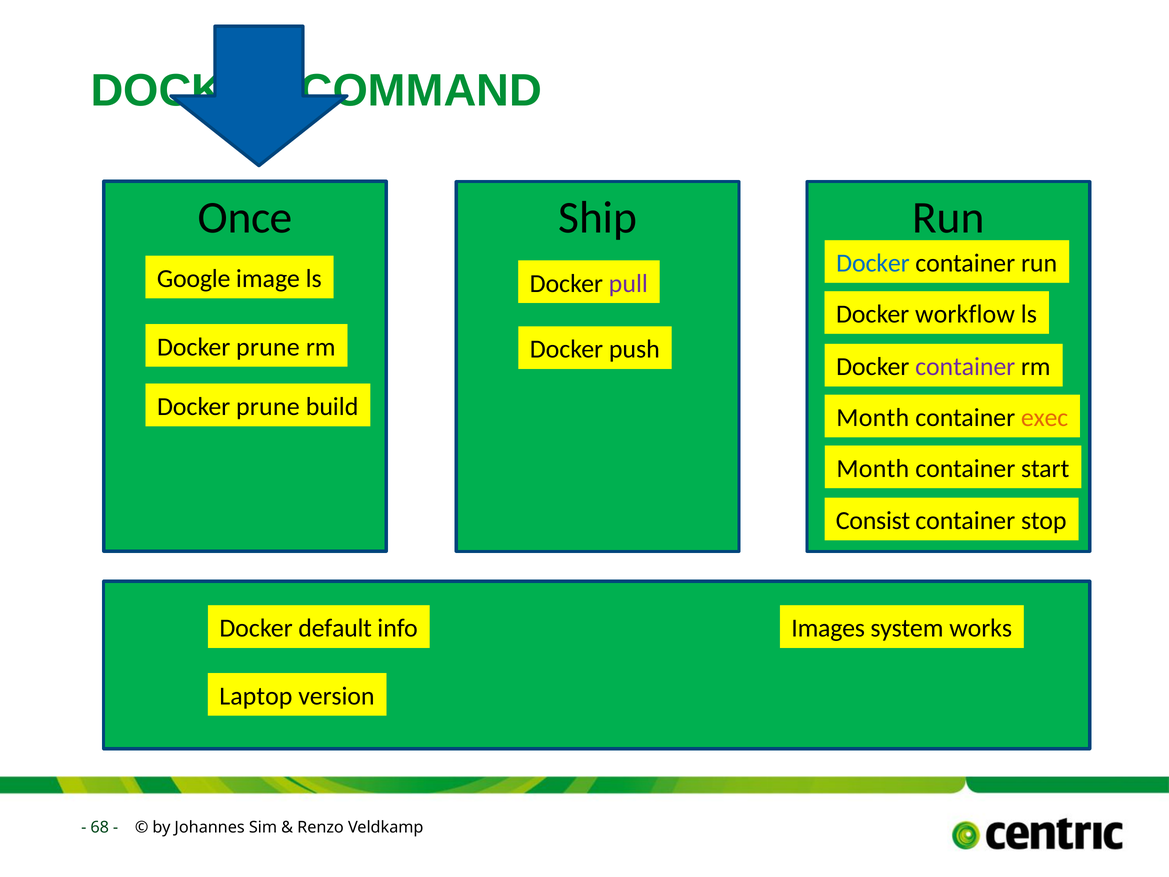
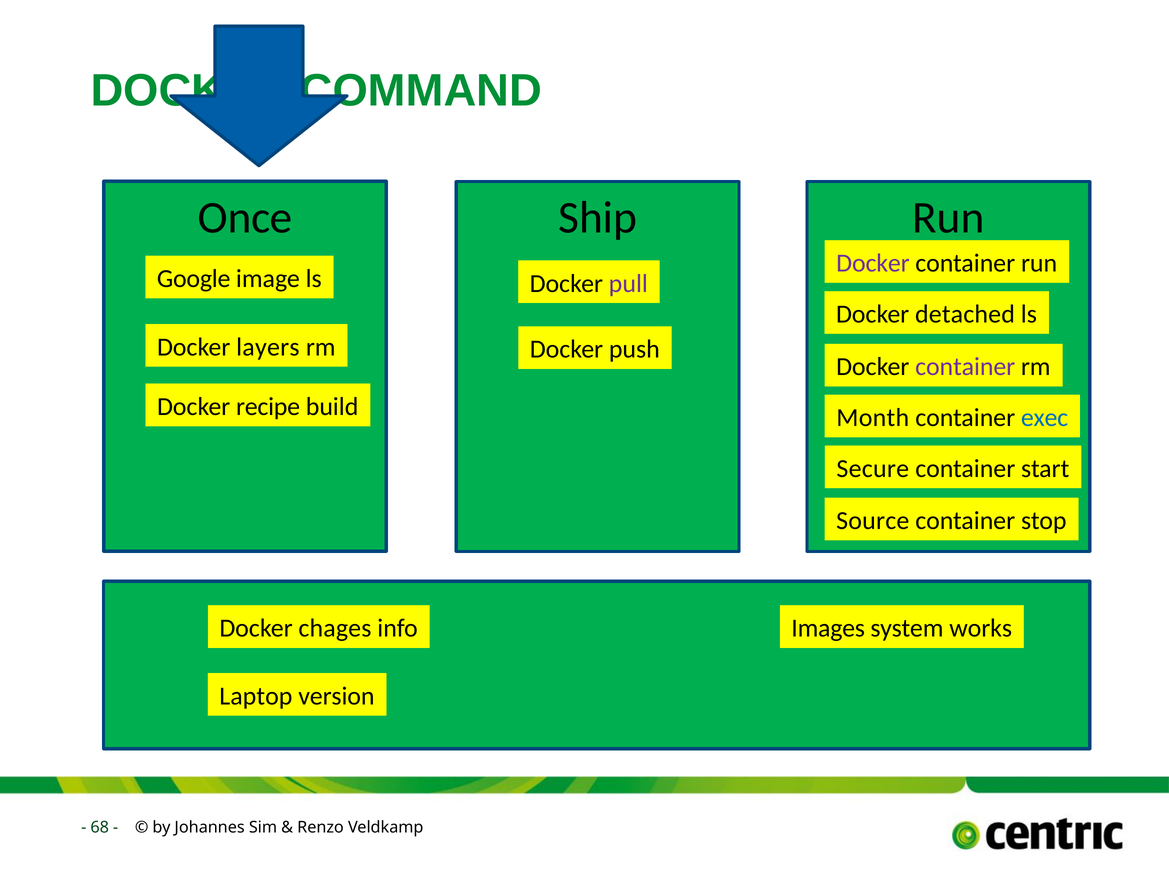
Docker at (873, 263) colour: blue -> purple
workflow: workflow -> detached
prune at (268, 347): prune -> layers
prune at (268, 407): prune -> recipe
exec colour: orange -> blue
Month at (873, 469): Month -> Secure
Consist: Consist -> Source
default: default -> chages
